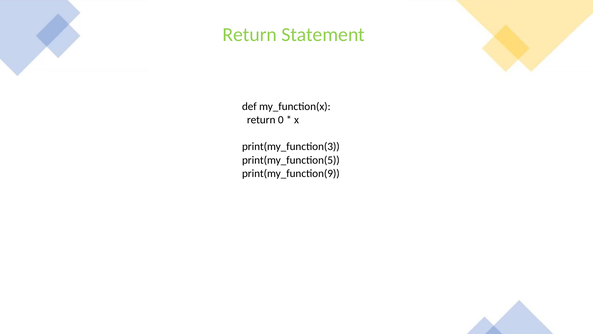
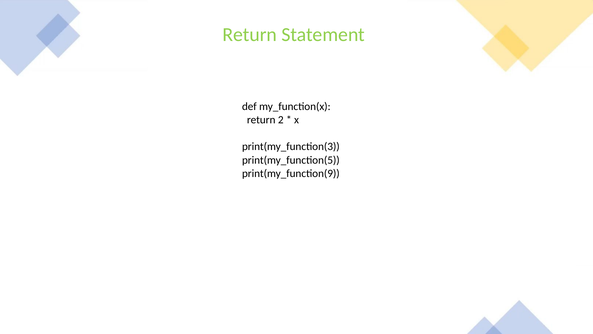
0: 0 -> 2
